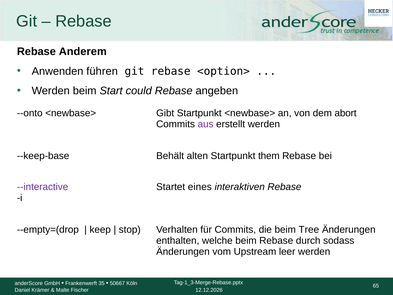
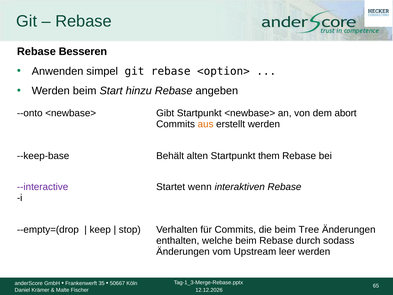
Anderem: Anderem -> Besseren
führen: führen -> simpel
could: could -> hinzu
aus colour: purple -> orange
eines: eines -> wenn
